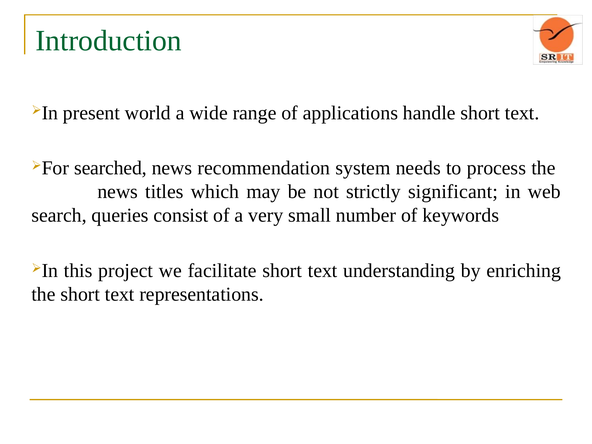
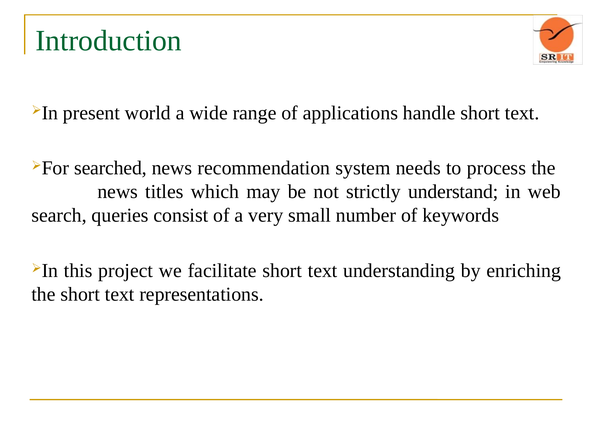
significant: significant -> understand
